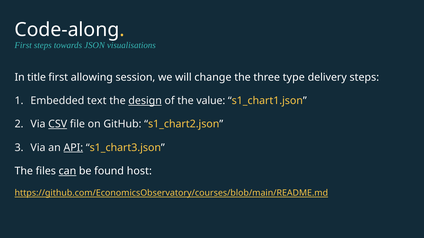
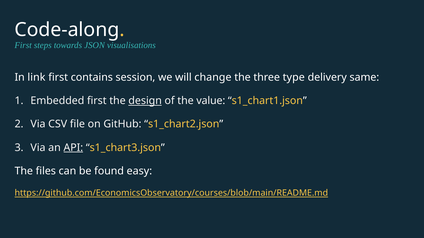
title: title -> link
allowing: allowing -> contains
delivery steps: steps -> same
Embedded text: text -> first
CSV underline: present -> none
can underline: present -> none
host: host -> easy
